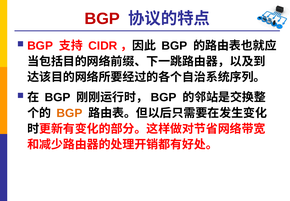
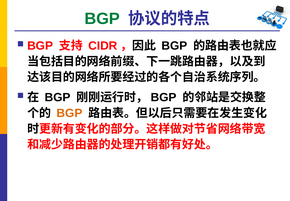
BGP at (102, 19) colour: red -> green
